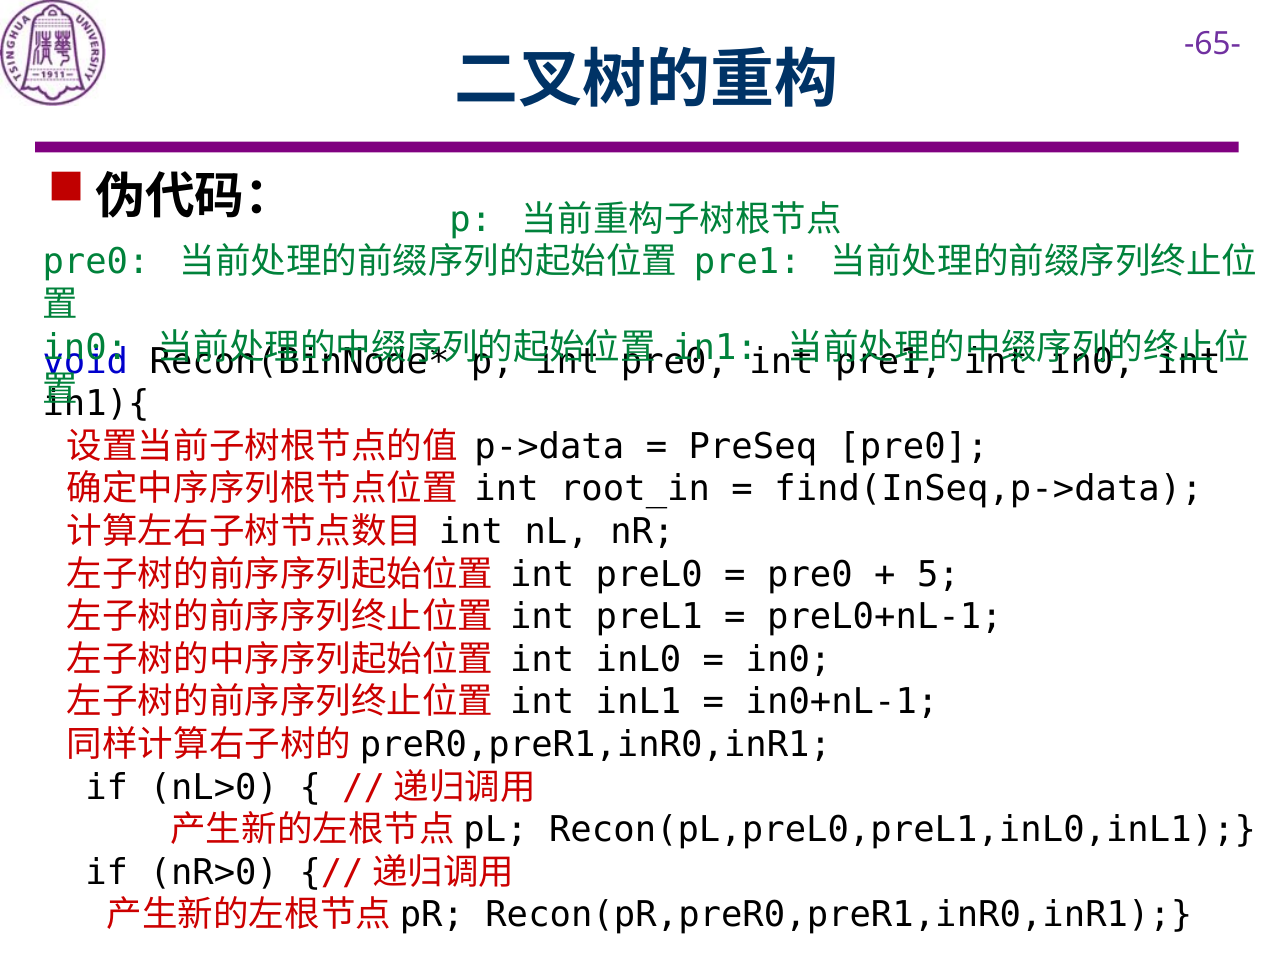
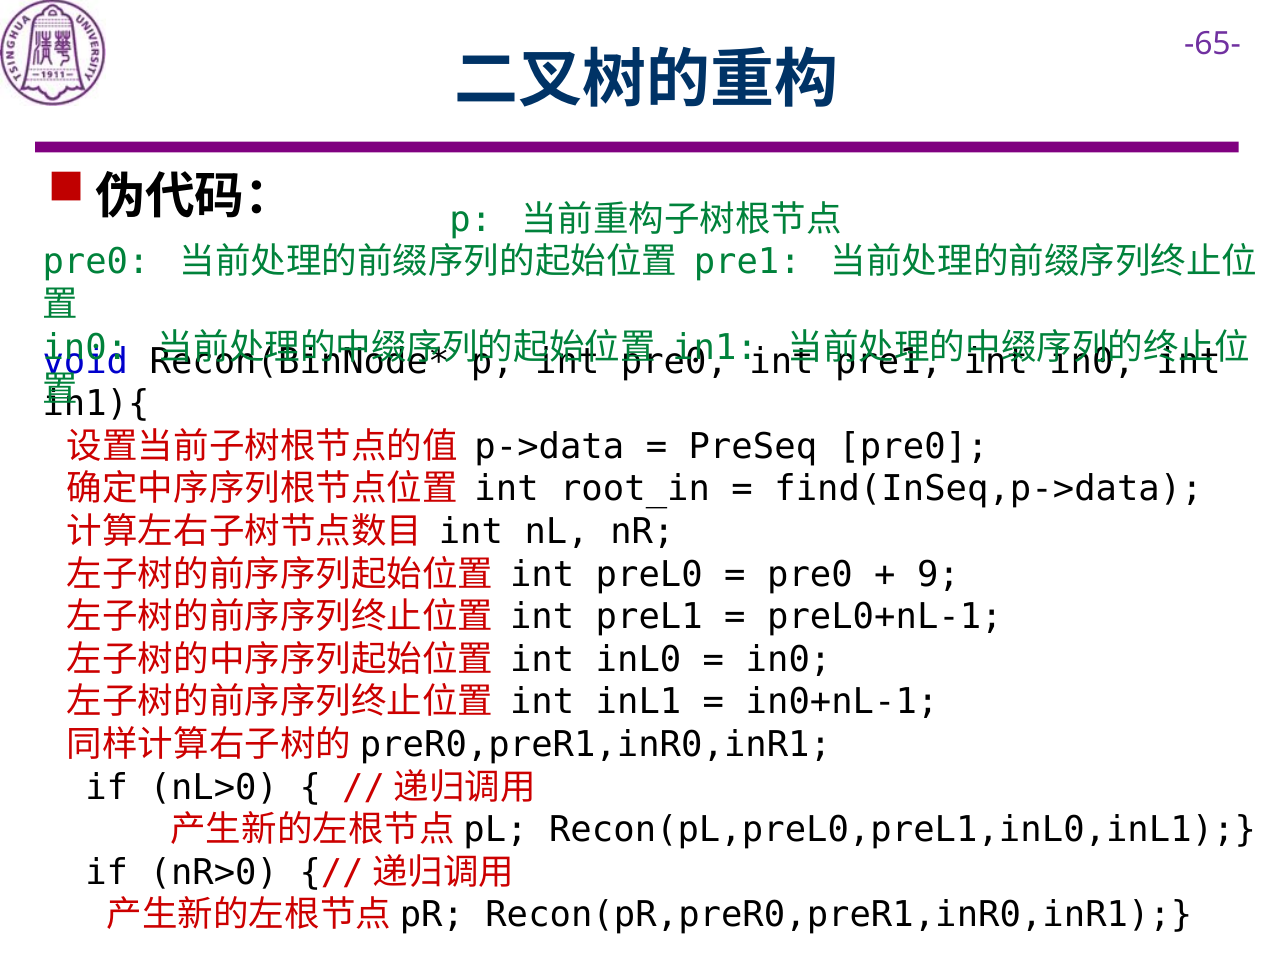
5: 5 -> 9
